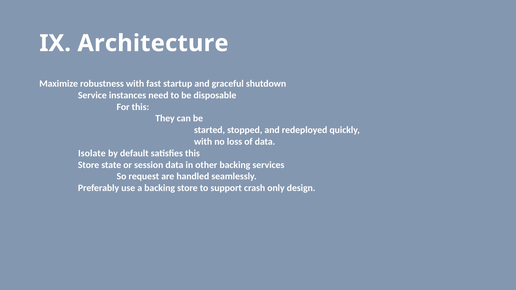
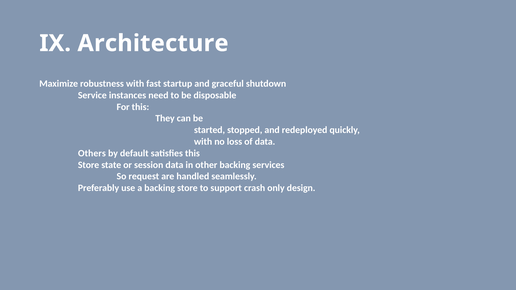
Isolate: Isolate -> Others
